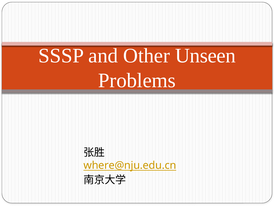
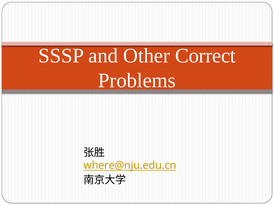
Unseen: Unseen -> Correct
